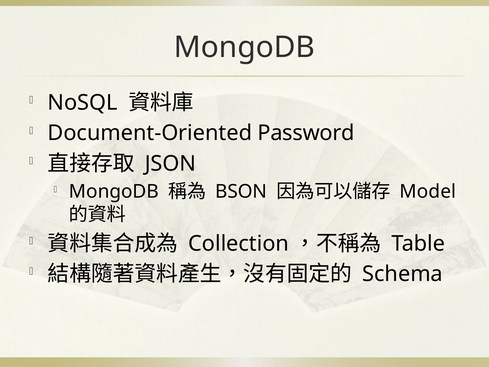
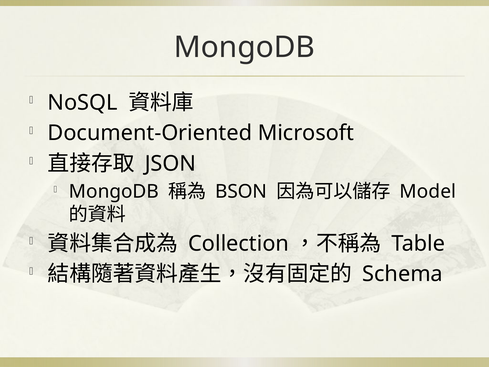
Password: Password -> Microsoft
